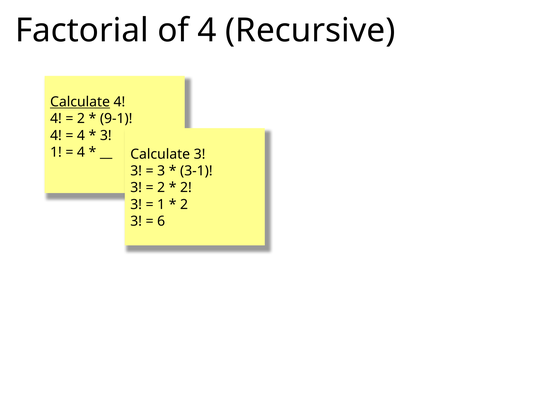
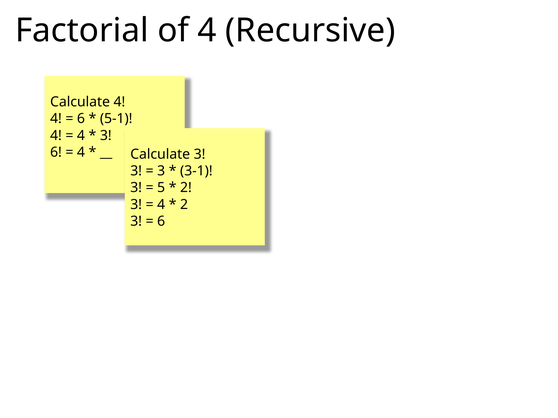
Calculate at (80, 102) underline: present -> none
2 at (81, 119): 2 -> 6
9-1: 9-1 -> 5-1
1 at (56, 152): 1 -> 6
2 at (161, 188): 2 -> 5
1 at (161, 205): 1 -> 4
